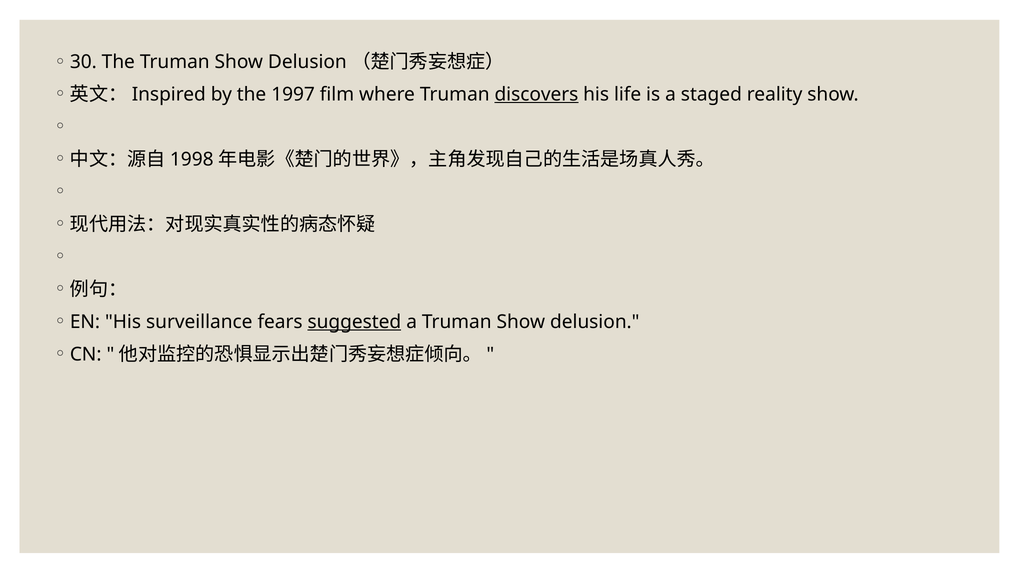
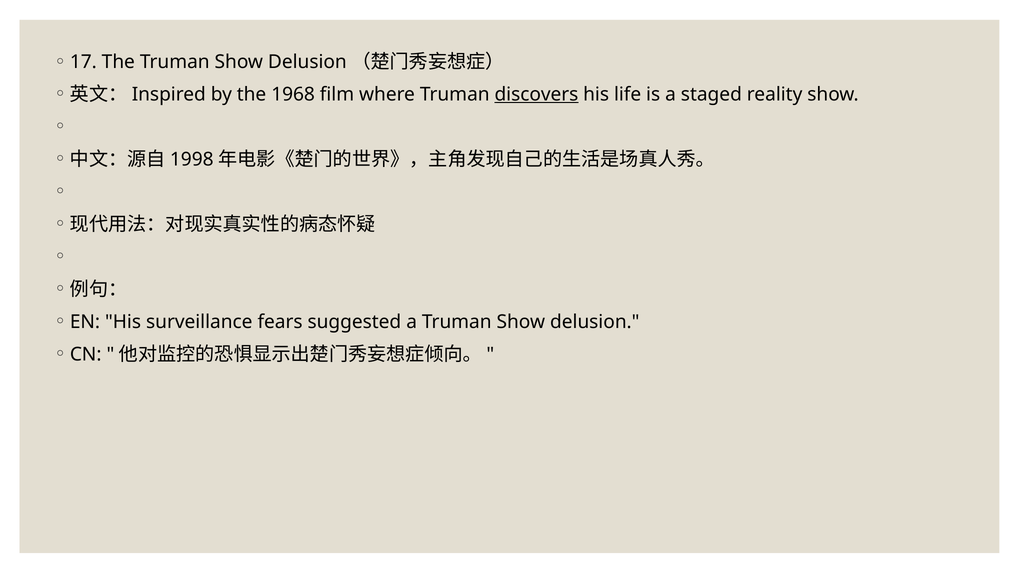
30: 30 -> 17
1997: 1997 -> 1968
suggested underline: present -> none
